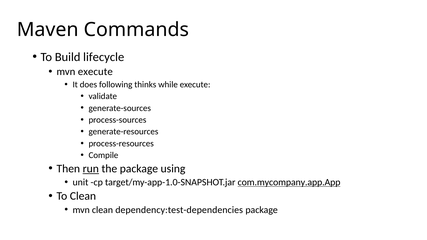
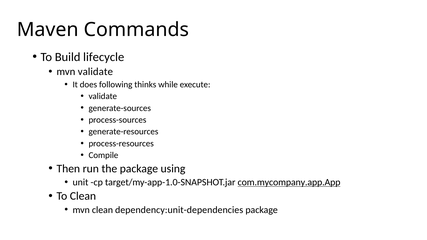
mvn execute: execute -> validate
run underline: present -> none
dependency:test-dependencies: dependency:test-dependencies -> dependency:unit-dependencies
